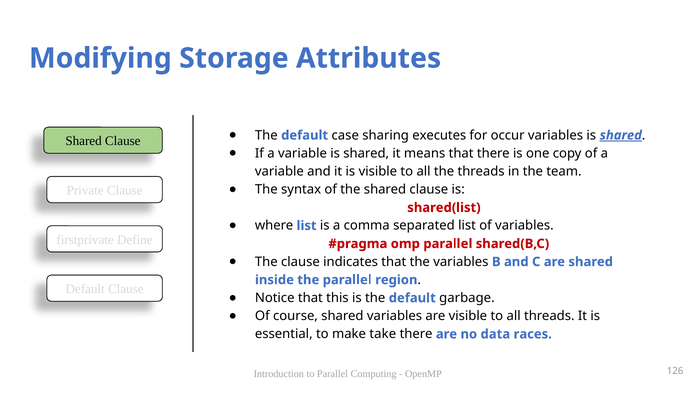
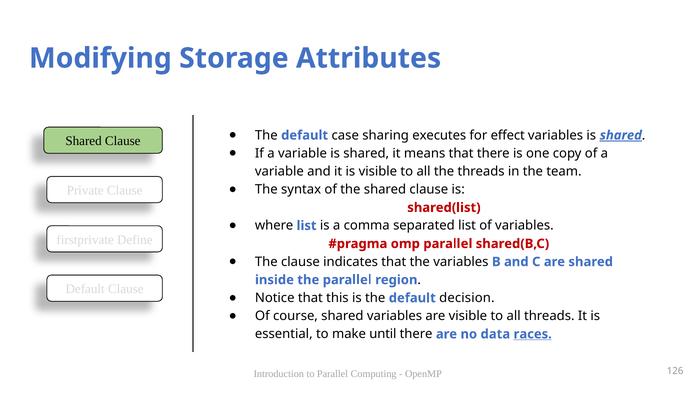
occur: occur -> effect
garbage: garbage -> decision
take: take -> until
races underline: none -> present
